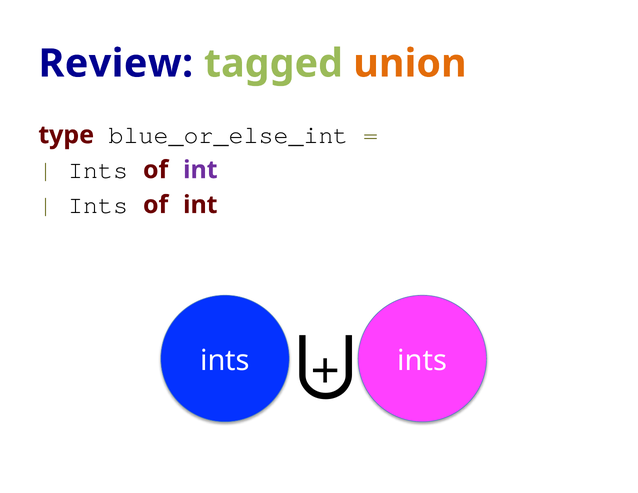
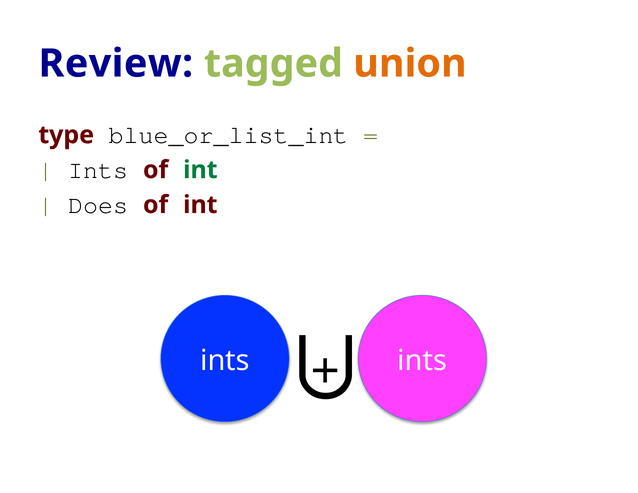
blue_or_else_int: blue_or_else_int -> blue_or_list_int
int at (200, 170) colour: purple -> green
Ints at (98, 205): Ints -> Does
